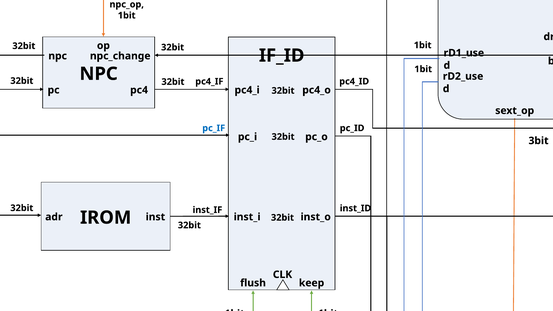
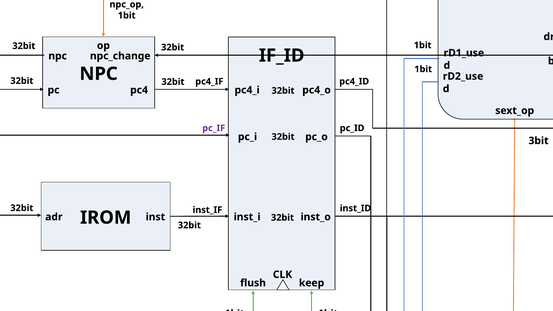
pc_IF colour: blue -> purple
